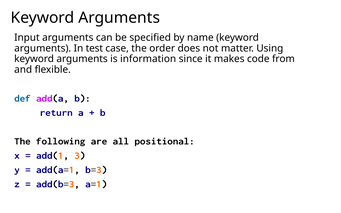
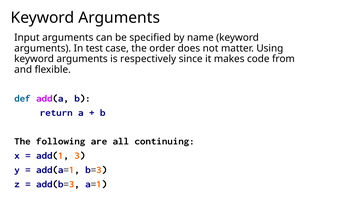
information: information -> respectively
positional: positional -> continuing
